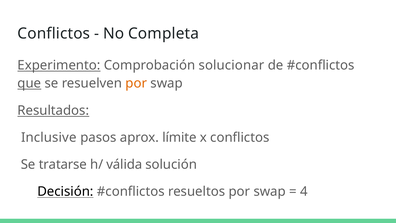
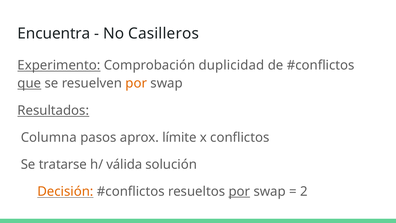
Conflictos at (54, 34): Conflictos -> Encuentra
Completa: Completa -> Casilleros
solucionar: solucionar -> duplicidad
Inclusive: Inclusive -> Columna
Decisión colour: black -> orange
por at (239, 191) underline: none -> present
4: 4 -> 2
